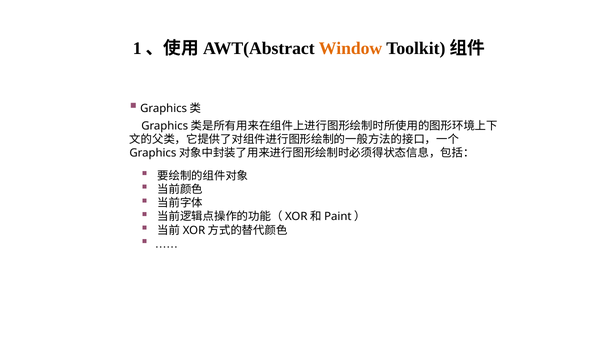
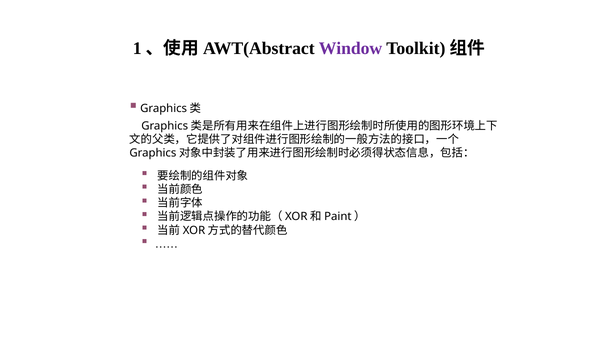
Window colour: orange -> purple
